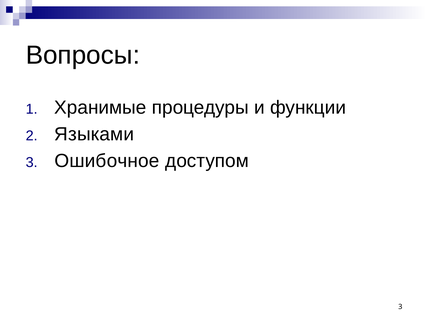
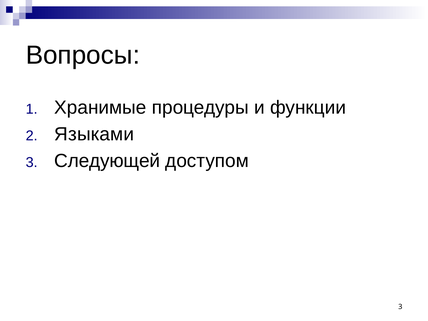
Ошибочное: Ошибочное -> Следующей
